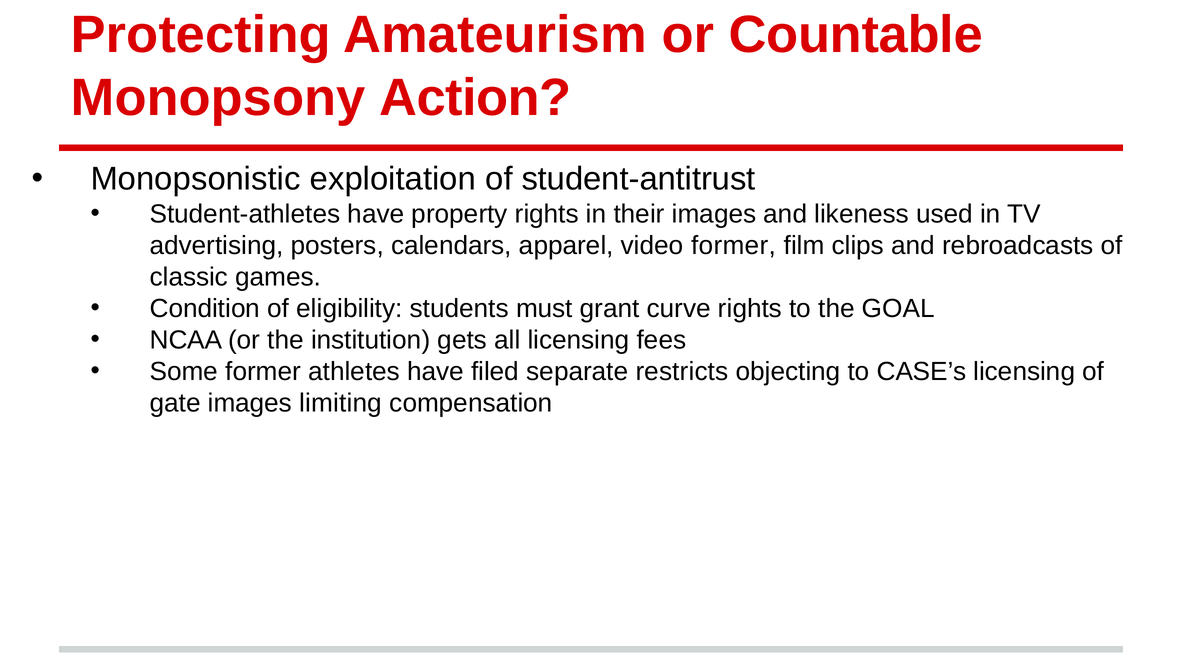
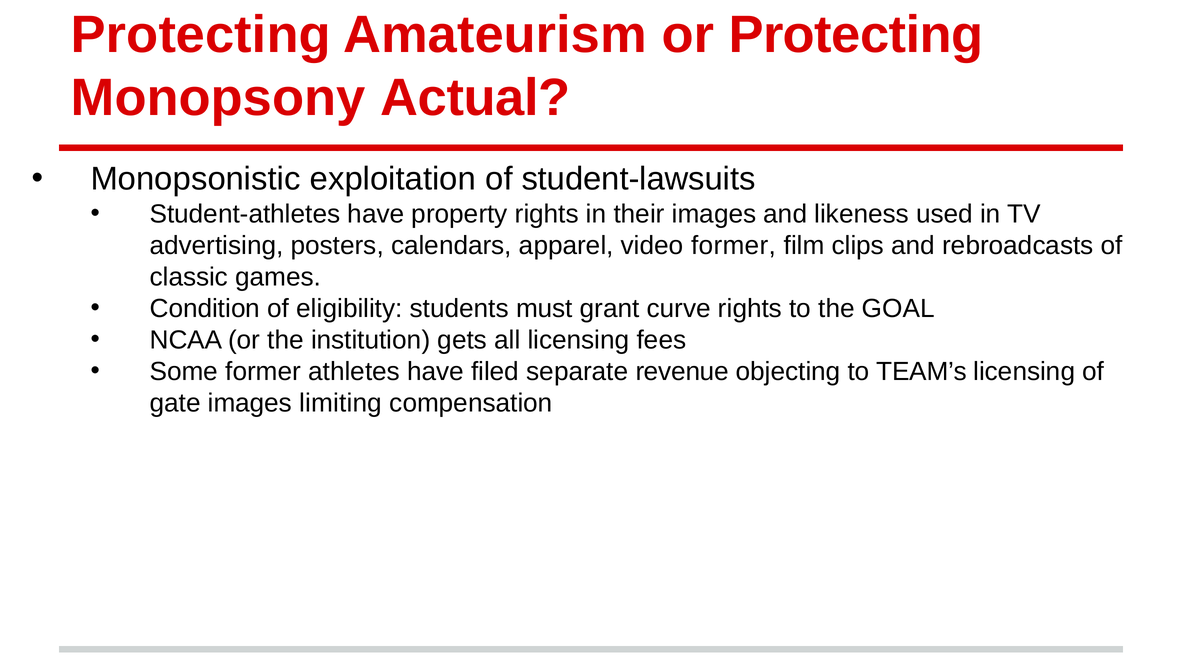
or Countable: Countable -> Protecting
Action: Action -> Actual
student-antitrust: student-antitrust -> student-lawsuits
restricts: restricts -> revenue
CASE’s: CASE’s -> TEAM’s
